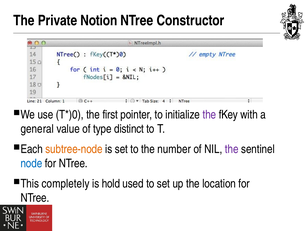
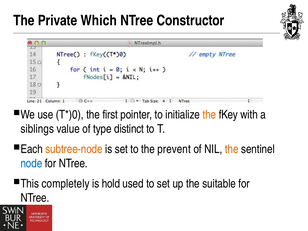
Notion: Notion -> Which
the at (209, 115) colour: purple -> orange
general: general -> siblings
number: number -> prevent
the at (232, 149) colour: purple -> orange
location: location -> suitable
